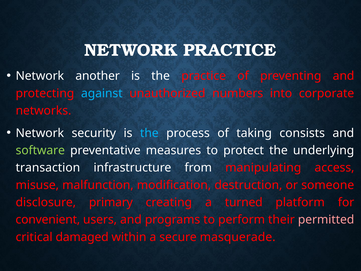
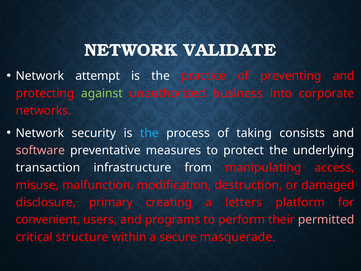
NETWORK PRACTICE: PRACTICE -> VALIDATE
another: another -> attempt
against colour: light blue -> light green
numbers: numbers -> business
software colour: light green -> pink
someone: someone -> damaged
turned: turned -> letters
damaged: damaged -> structure
